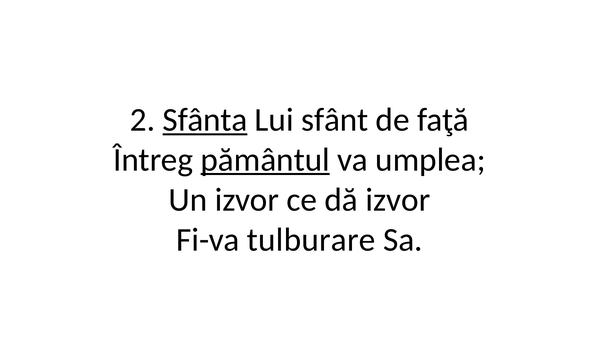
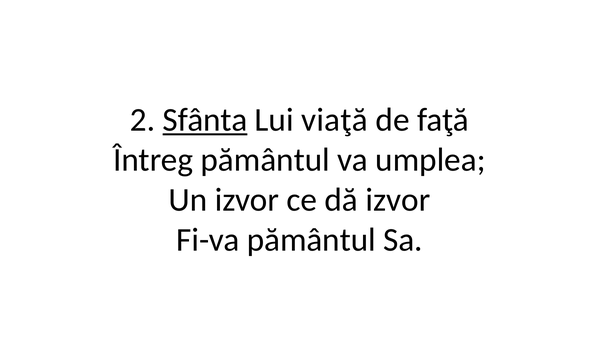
sfânt: sfânt -> viaţă
pământul at (265, 160) underline: present -> none
Fi-va tulburare: tulburare -> pământul
